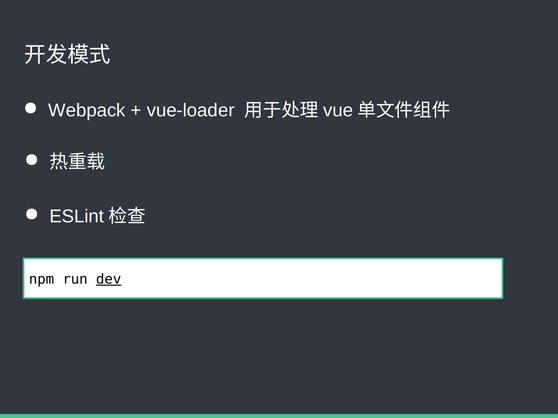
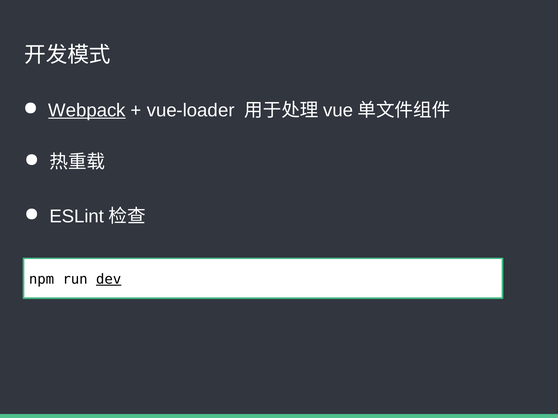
Webpack underline: none -> present
